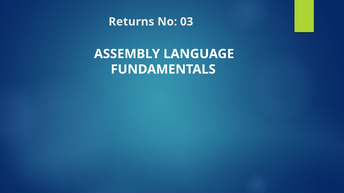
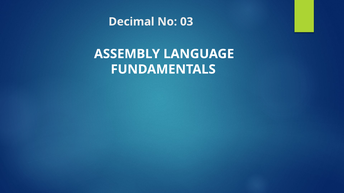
Returns: Returns -> Decimal
